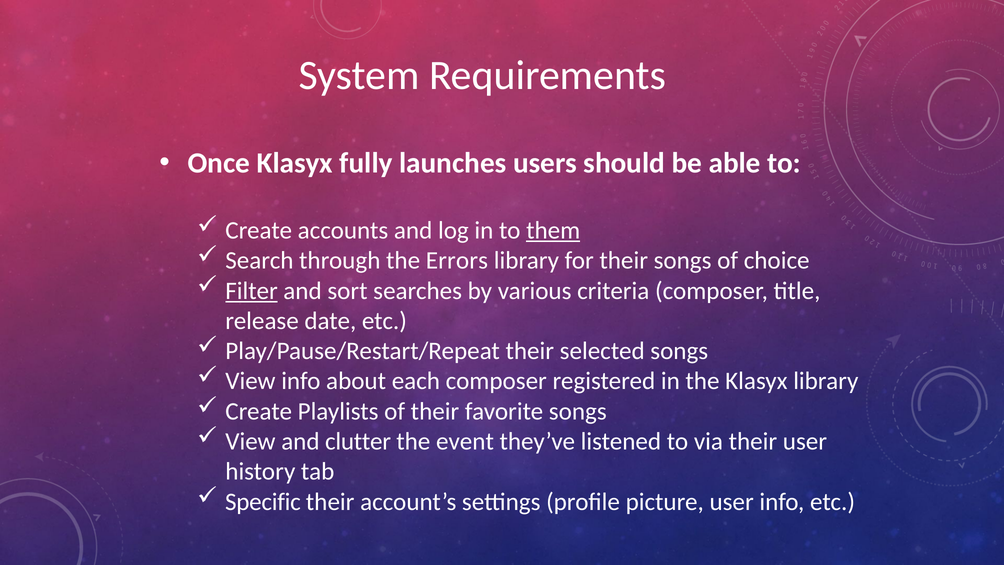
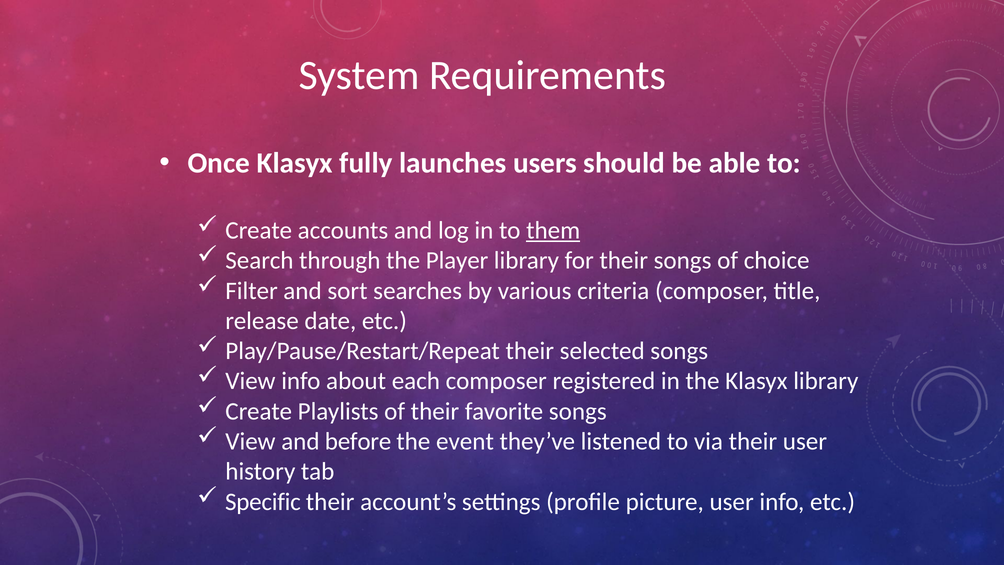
Errors: Errors -> Player
Filter underline: present -> none
clutter: clutter -> before
